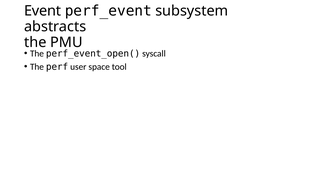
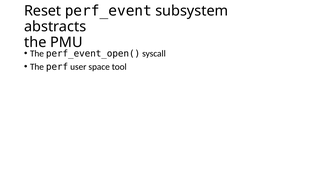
Event: Event -> Reset
